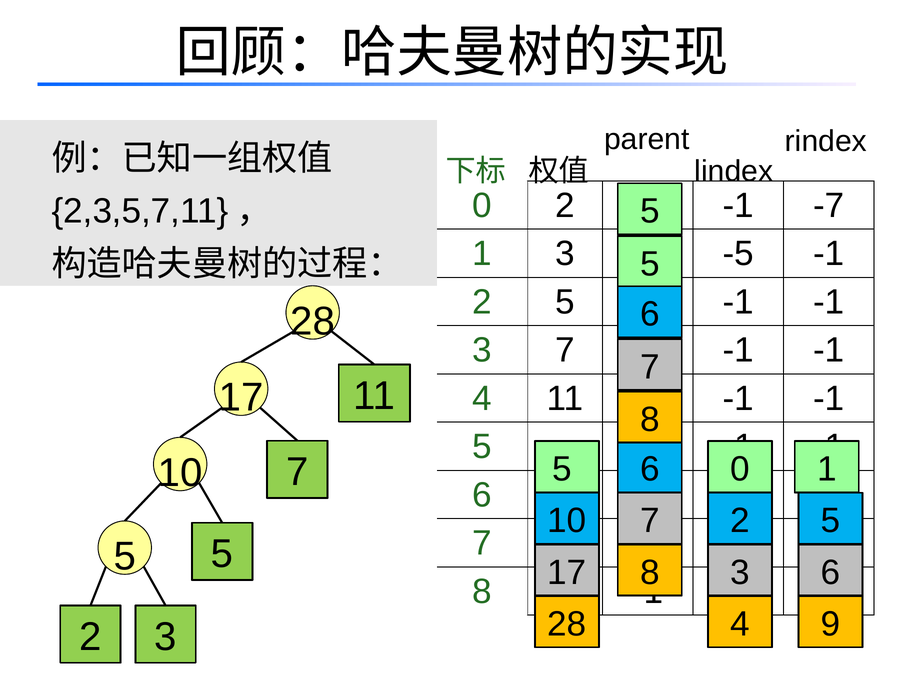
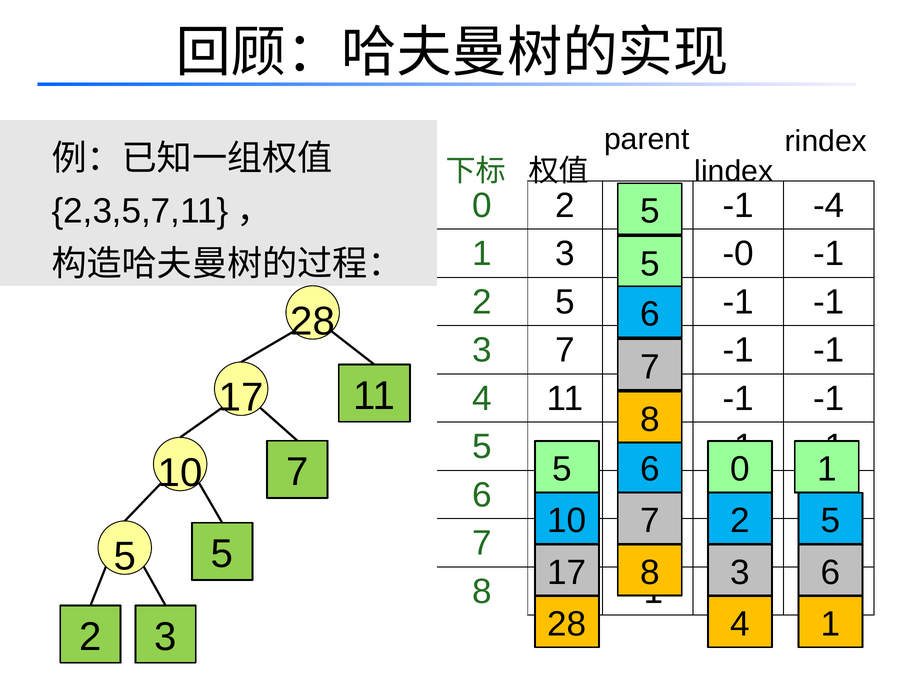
-7: -7 -> -4
-5: -5 -> -0
4 9: 9 -> 1
